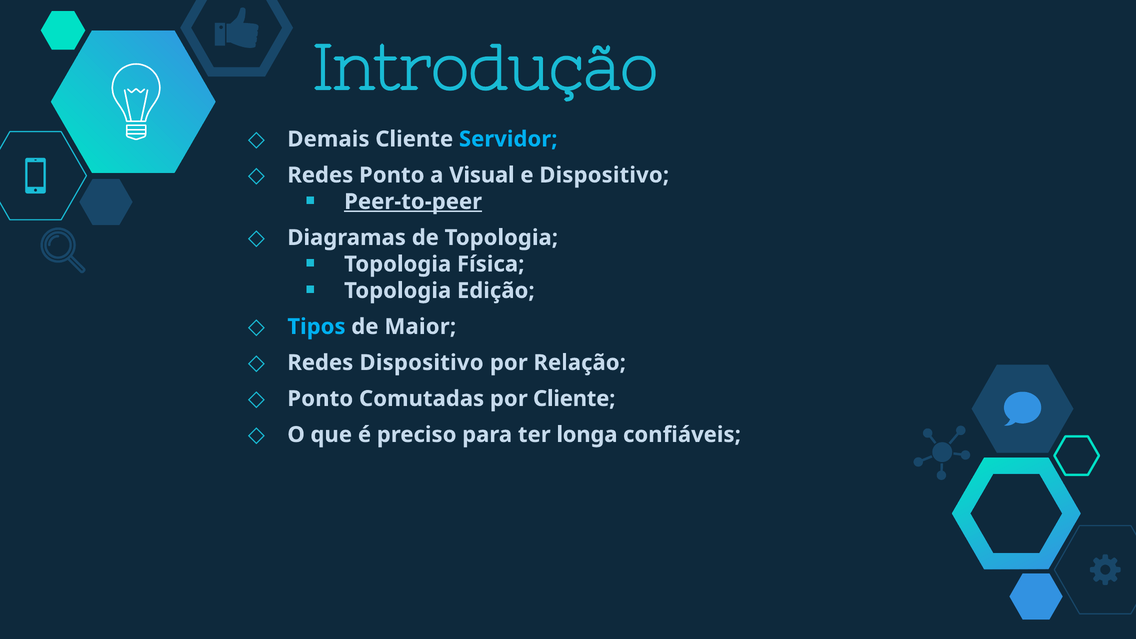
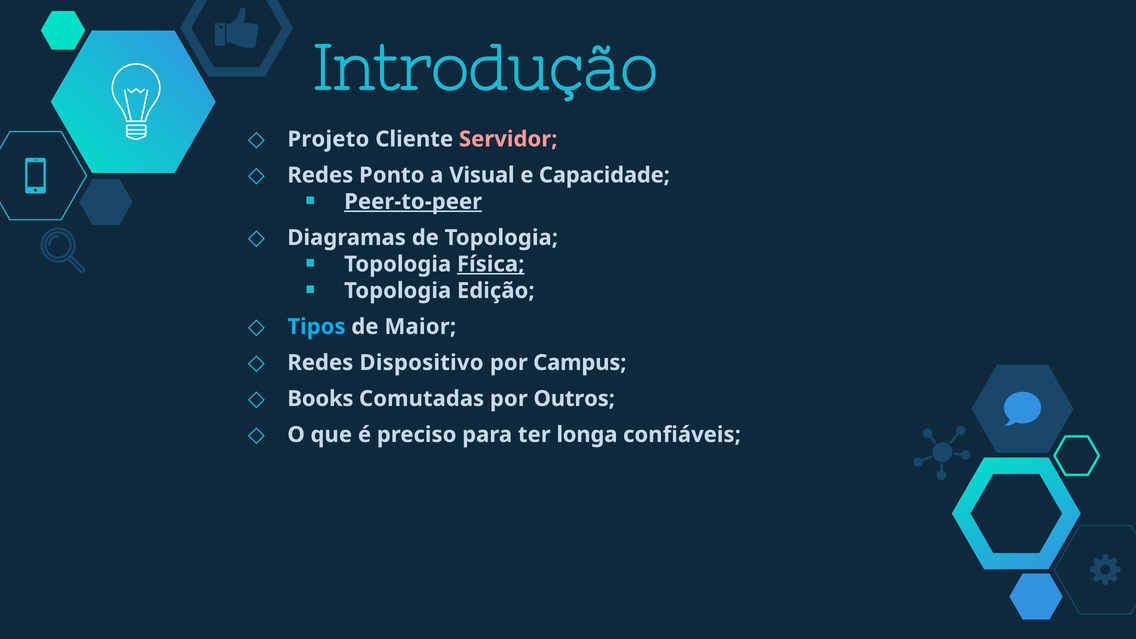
Demais: Demais -> Projeto
Servidor colour: light blue -> pink
e Dispositivo: Dispositivo -> Capacidade
Física underline: none -> present
Relação: Relação -> Campus
Ponto at (320, 399): Ponto -> Books
por Cliente: Cliente -> Outros
